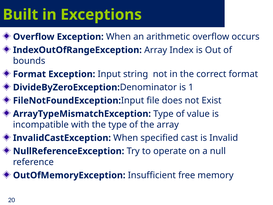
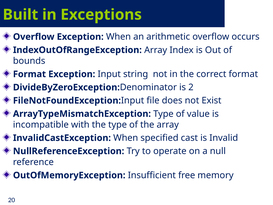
1: 1 -> 2
